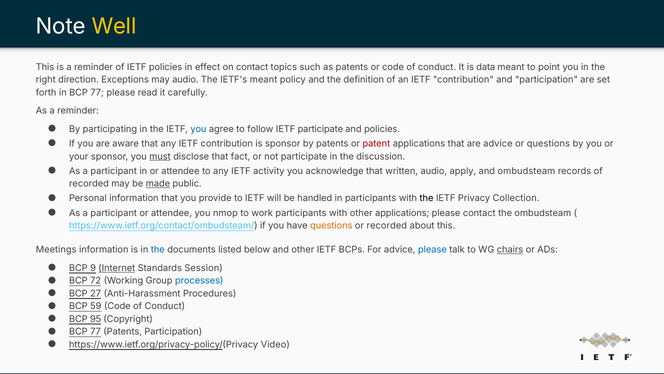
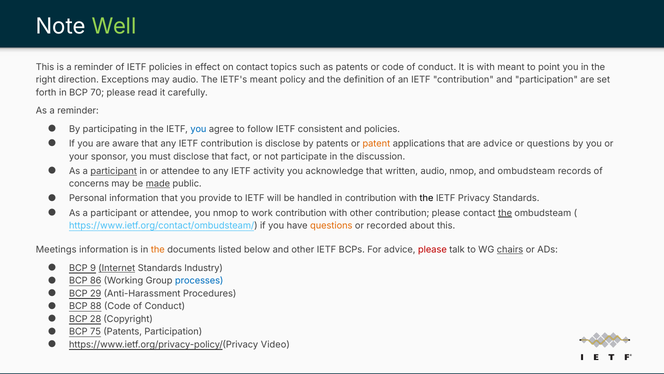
Well colour: yellow -> light green
is data: data -> with
in BCP 77: 77 -> 70
IETF participate: participate -> consistent
is sponsor: sponsor -> disclose
patent colour: red -> orange
must underline: present -> none
participant at (114, 171) underline: none -> present
audio apply: apply -> nmop
recorded at (89, 184): recorded -> concerns
in participants: participants -> contribution
Privacy Collection: Collection -> Standards
work participants: participants -> contribution
other applications: applications -> contribution
the at (505, 213) underline: none -> present
the at (158, 250) colour: blue -> orange
please at (432, 250) colour: blue -> red
Session: Session -> Industry
72: 72 -> 86
27: 27 -> 29
59: 59 -> 88
95: 95 -> 28
77 at (96, 331): 77 -> 75
